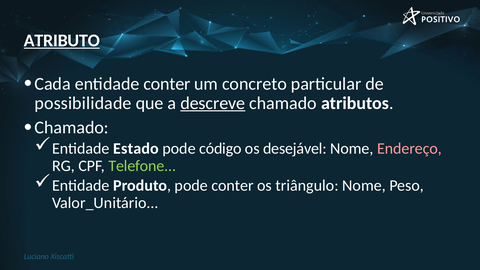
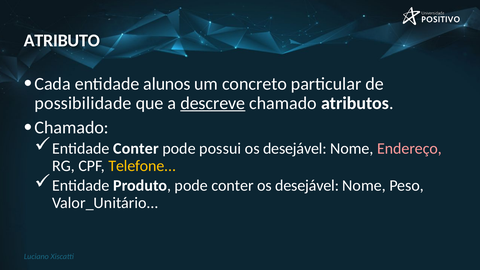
ATRIBUTO underline: present -> none
entidade conter: conter -> alunos
Entidade Estado: Estado -> Conter
código: código -> possui
Telefone colour: light green -> yellow
conter os triângulo: triângulo -> desejável
